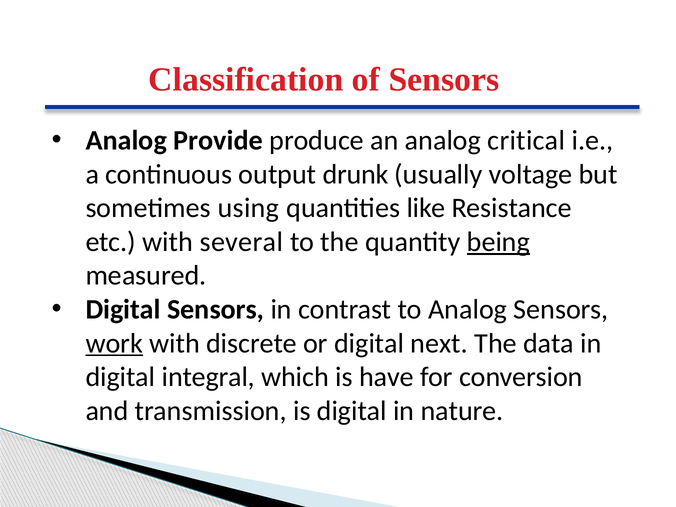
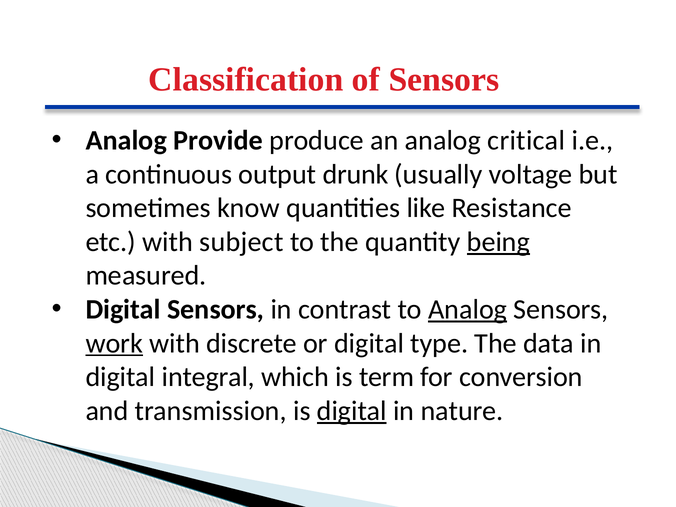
using: using -> know
several: several -> subject
Analog at (468, 309) underline: none -> present
next: next -> type
have: have -> term
digital at (352, 411) underline: none -> present
